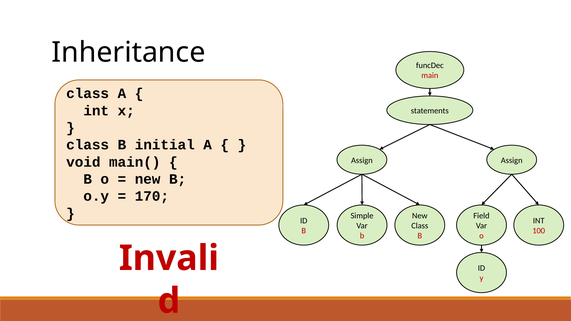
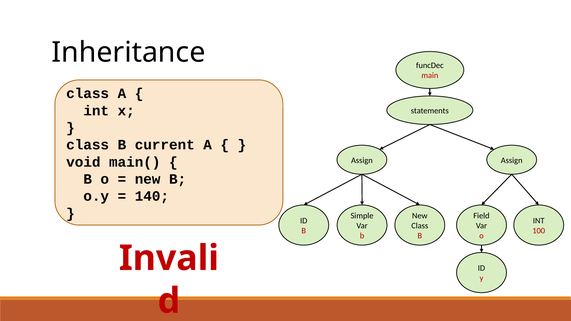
initial: initial -> current
170: 170 -> 140
